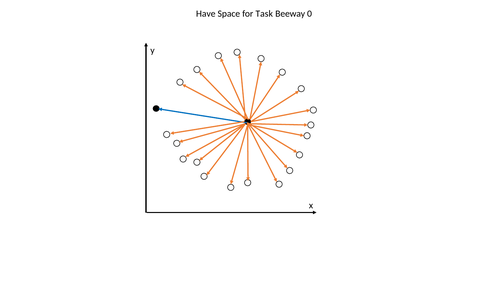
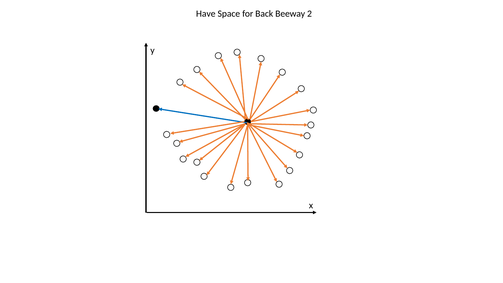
Task: Task -> Back
0: 0 -> 2
